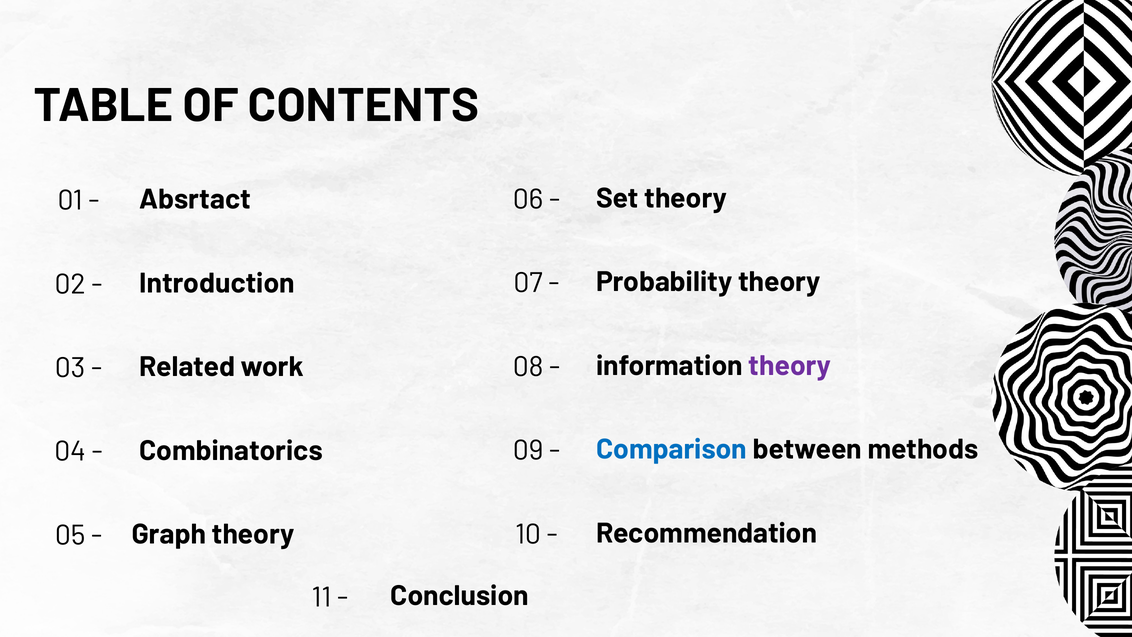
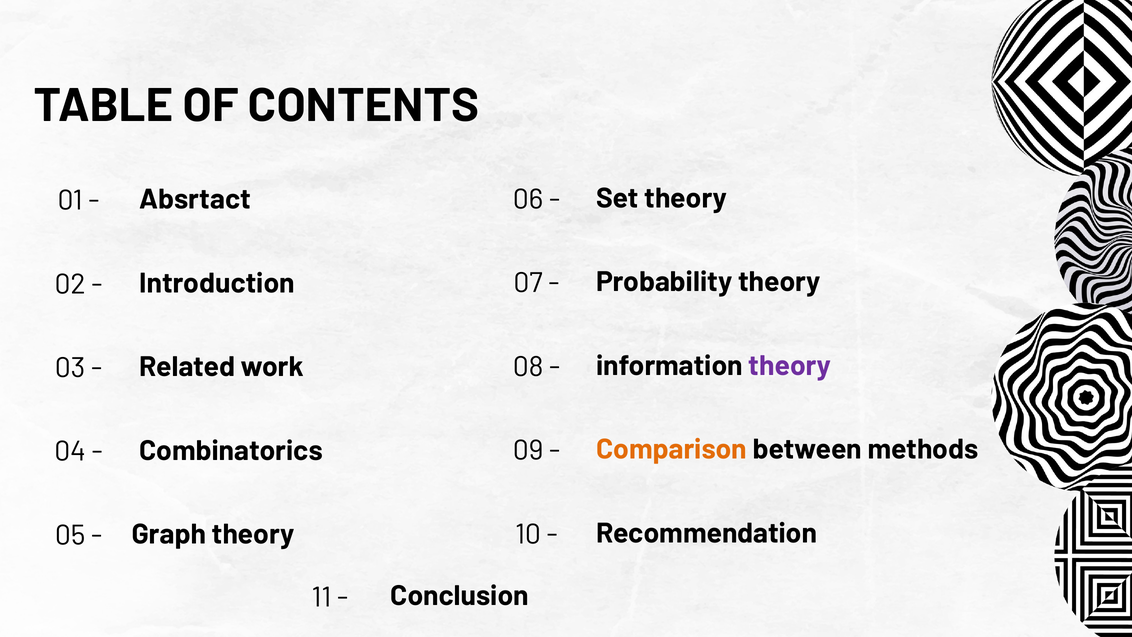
Comparison colour: blue -> orange
